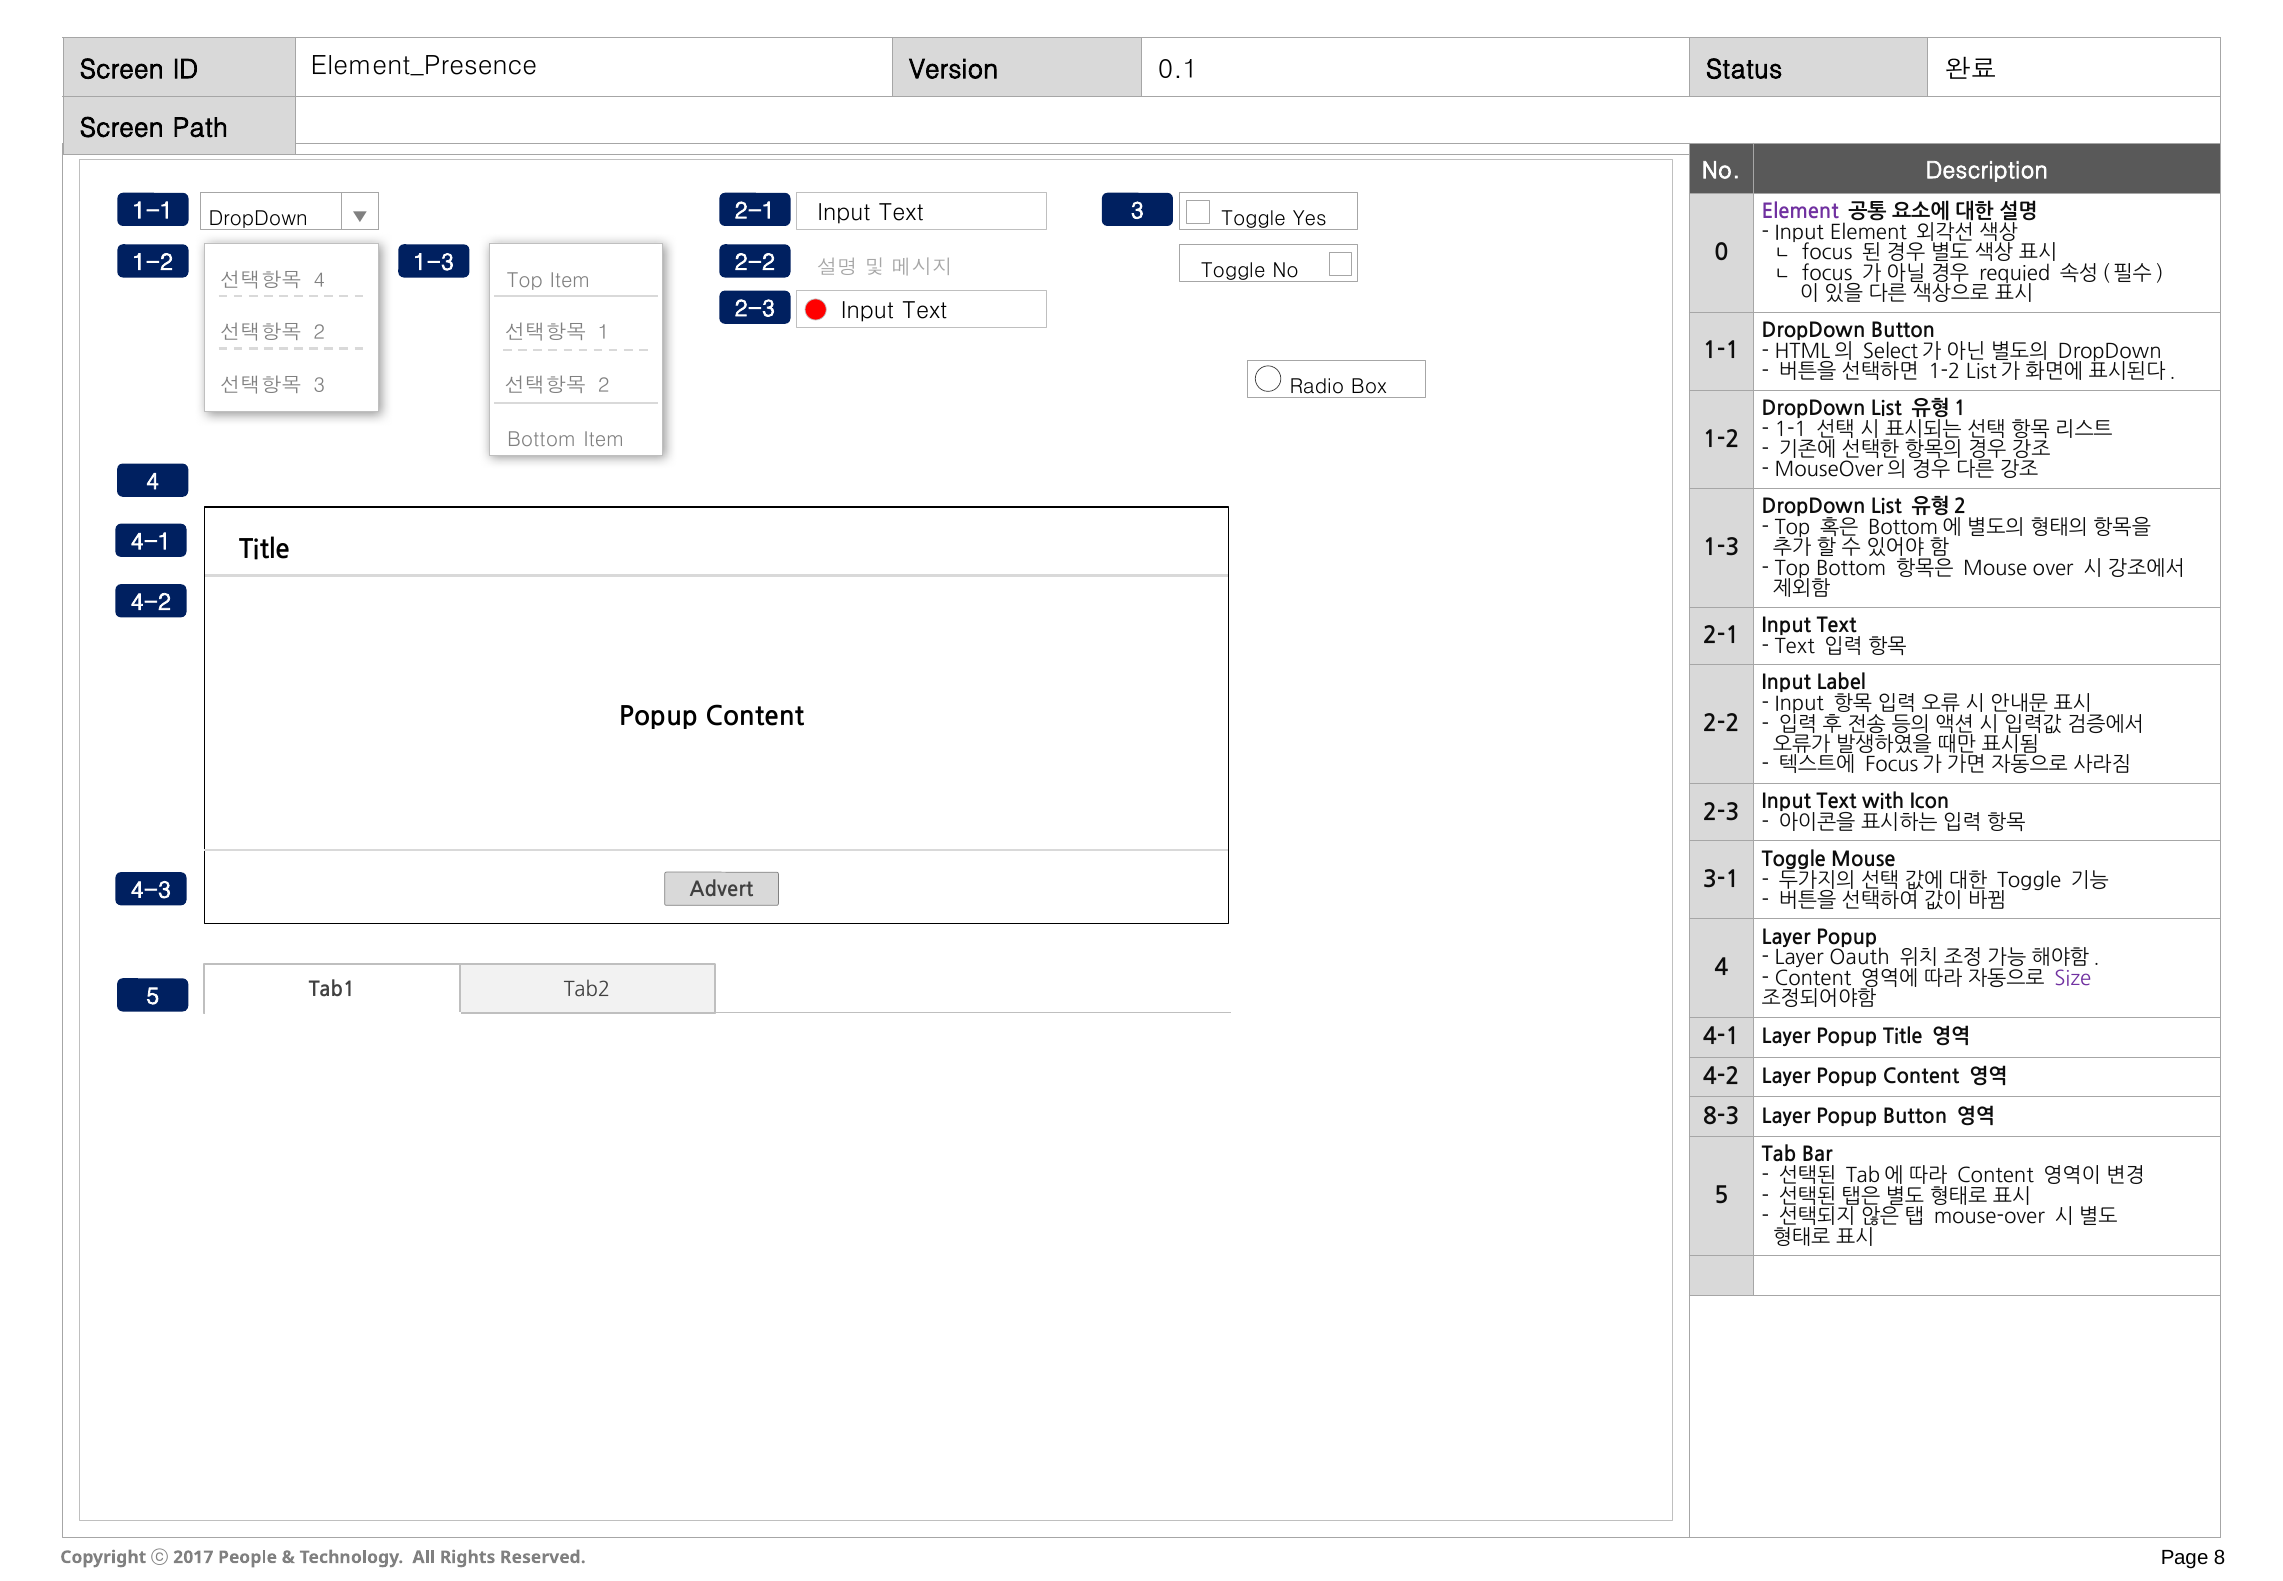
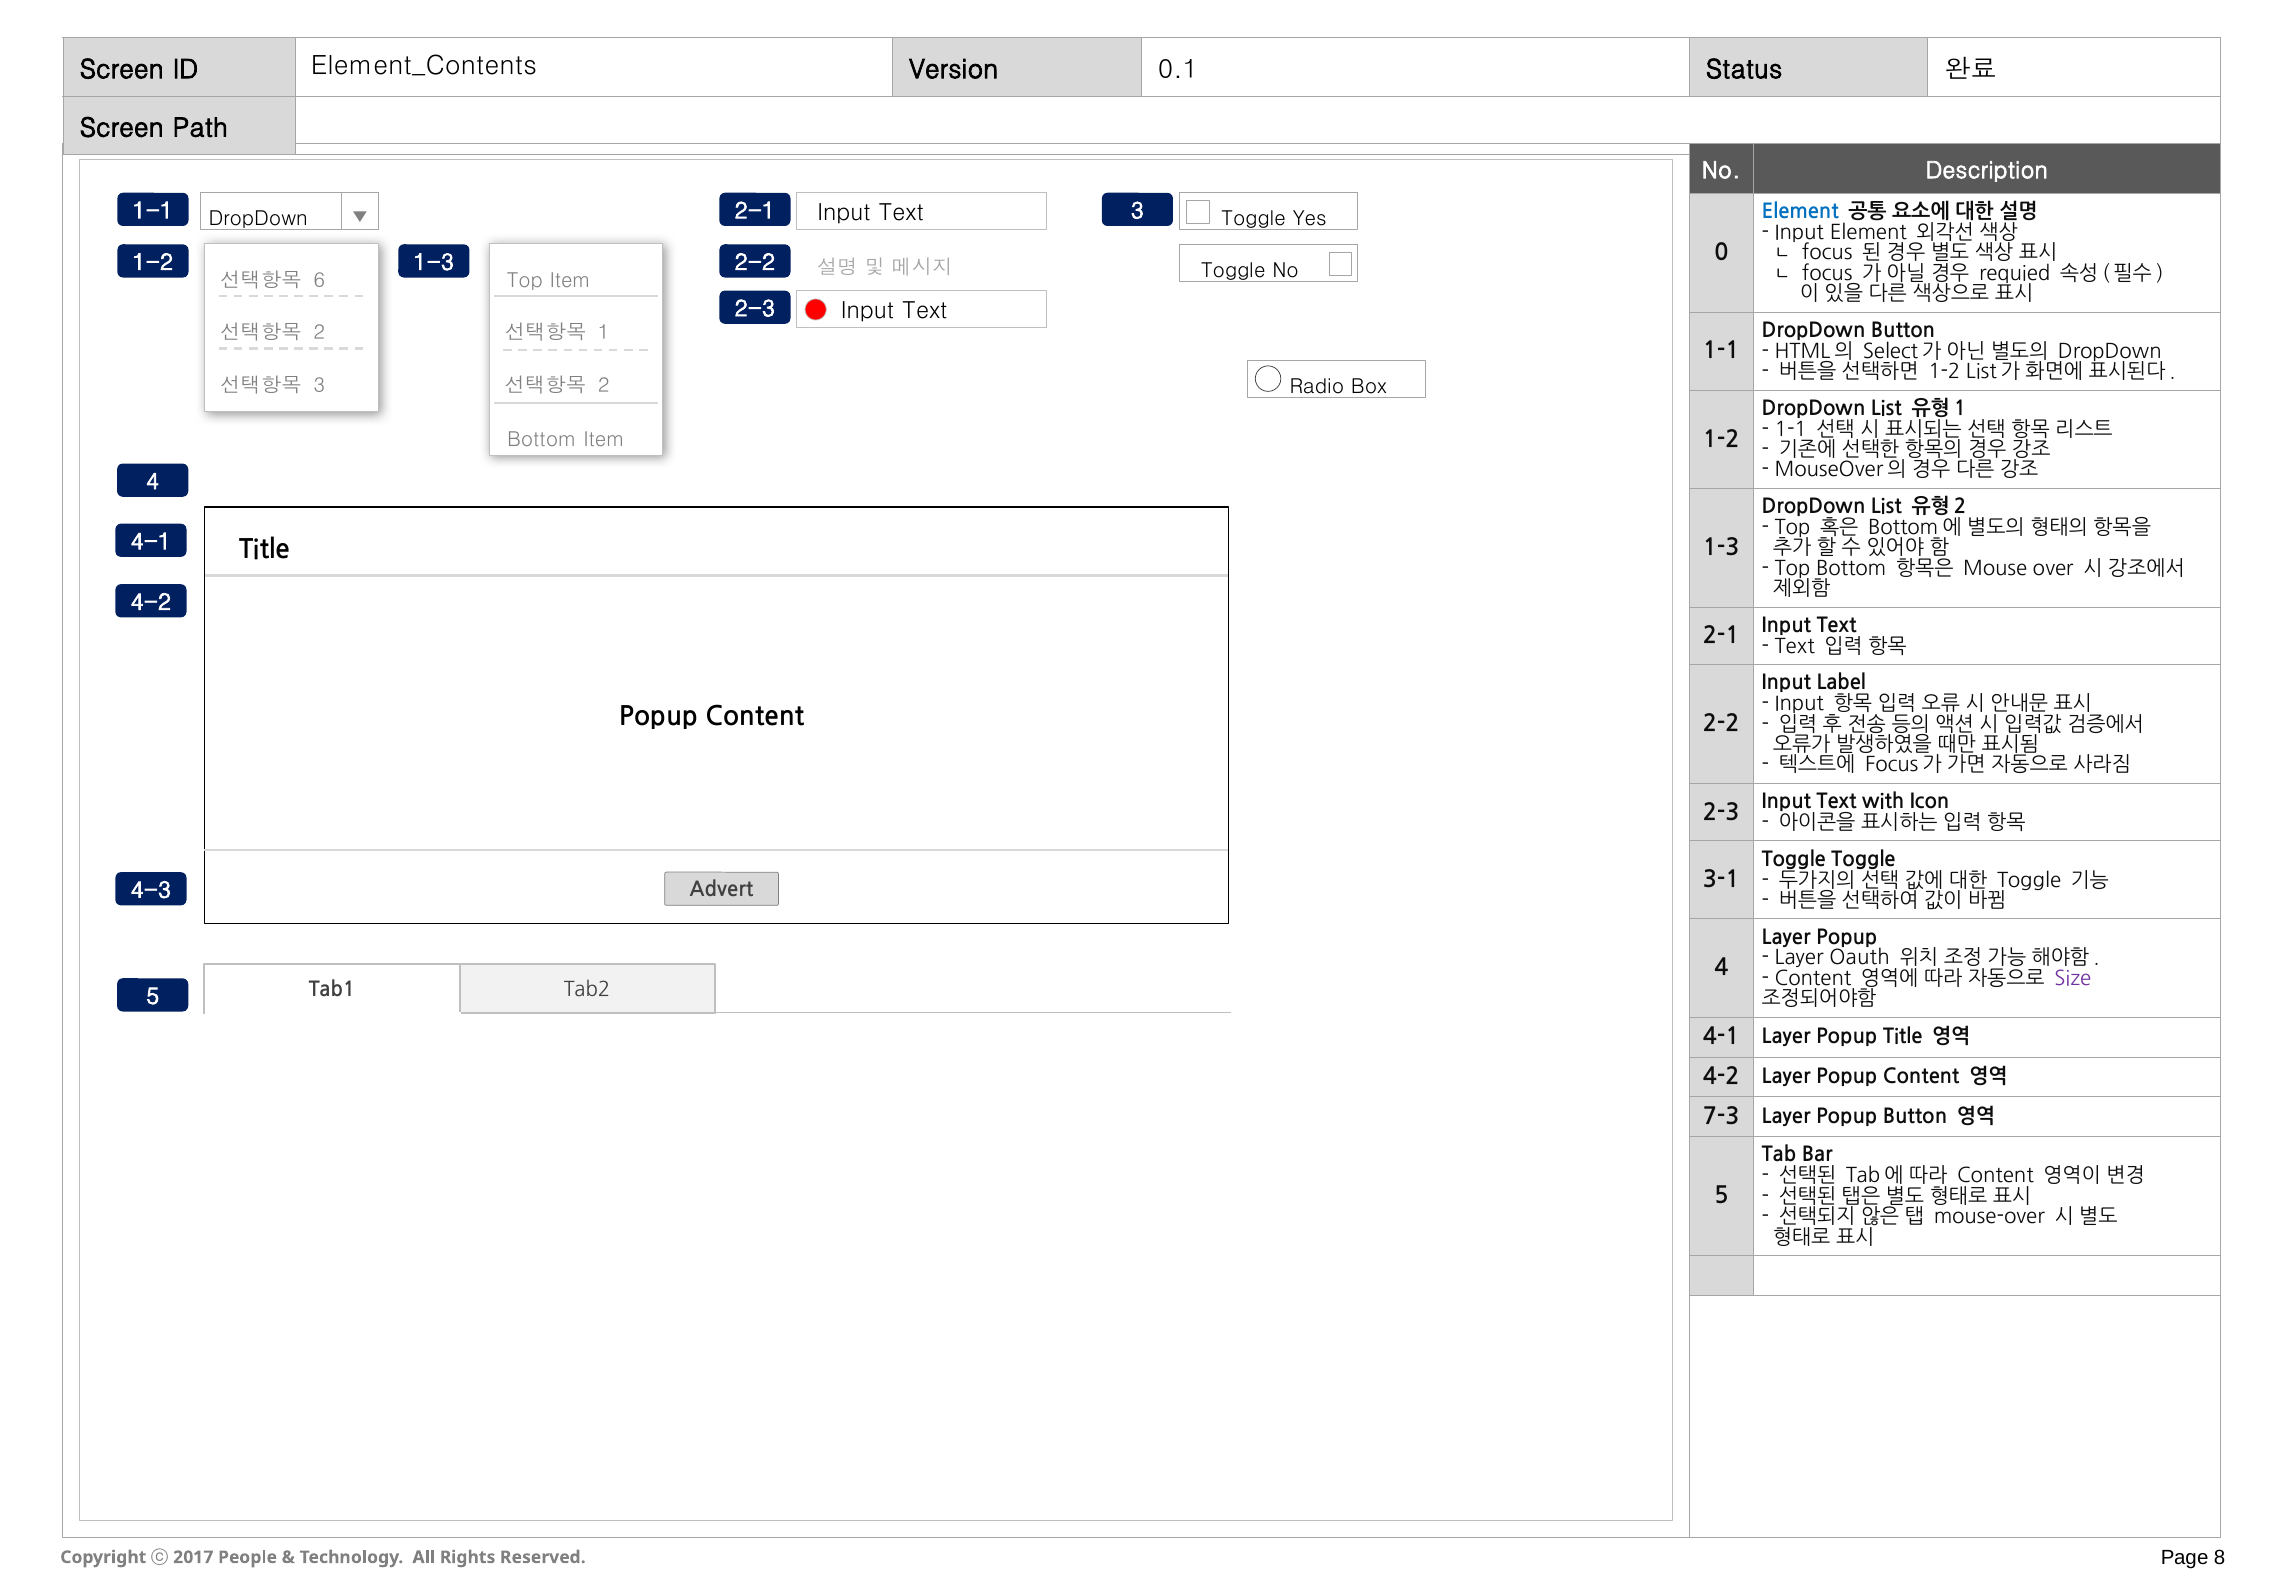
Element_Presence: Element_Presence -> Element_Contents
Element at (1800, 212) colour: purple -> blue
4 at (319, 280): 4 -> 6
Toggle Mouse: Mouse -> Toggle
8-3: 8-3 -> 7-3
